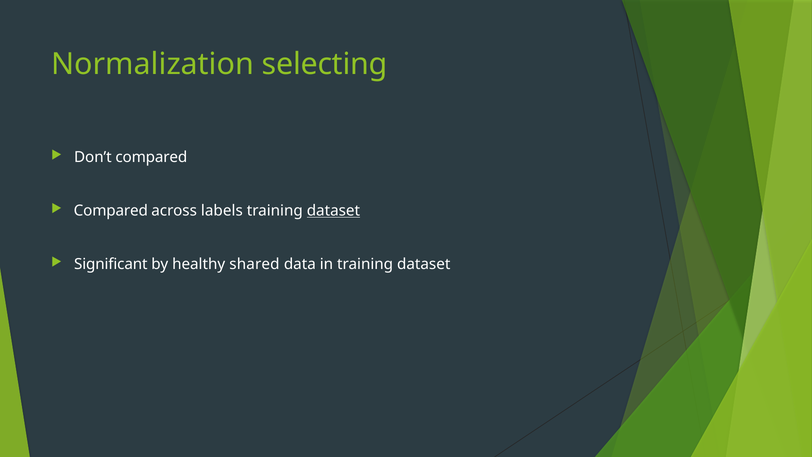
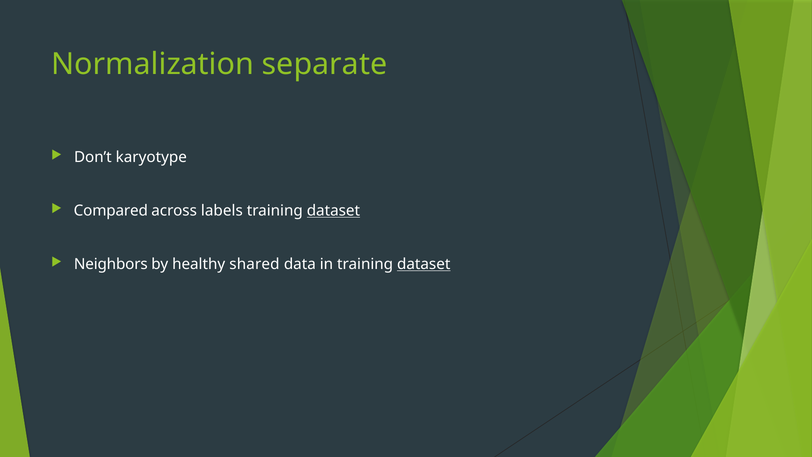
selecting: selecting -> separate
Don’t compared: compared -> karyotype
Significant: Significant -> Neighbors
dataset at (424, 264) underline: none -> present
